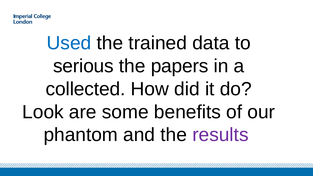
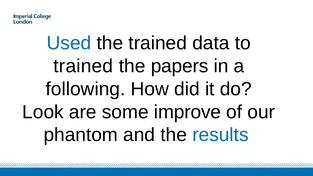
serious at (83, 66): serious -> trained
collected: collected -> following
benefits: benefits -> improve
results colour: purple -> blue
